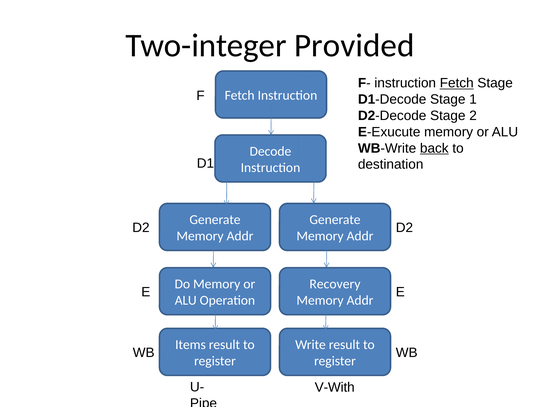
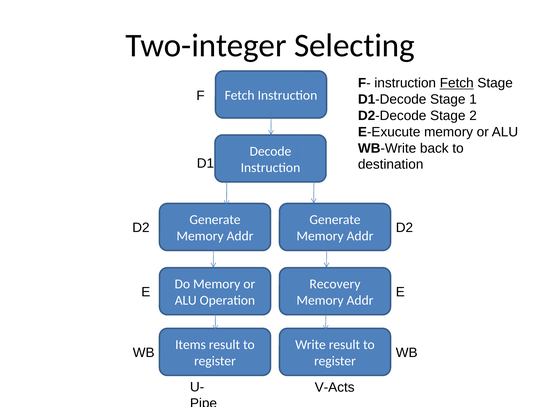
Provided: Provided -> Selecting
back underline: present -> none
V-With: V-With -> V-Acts
